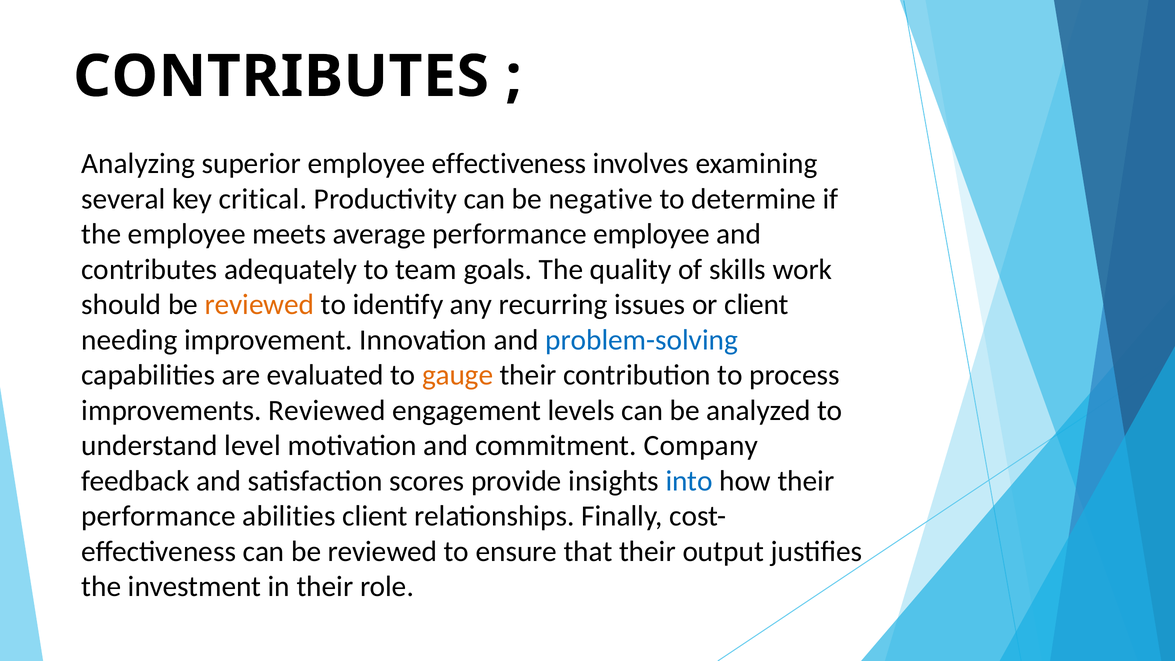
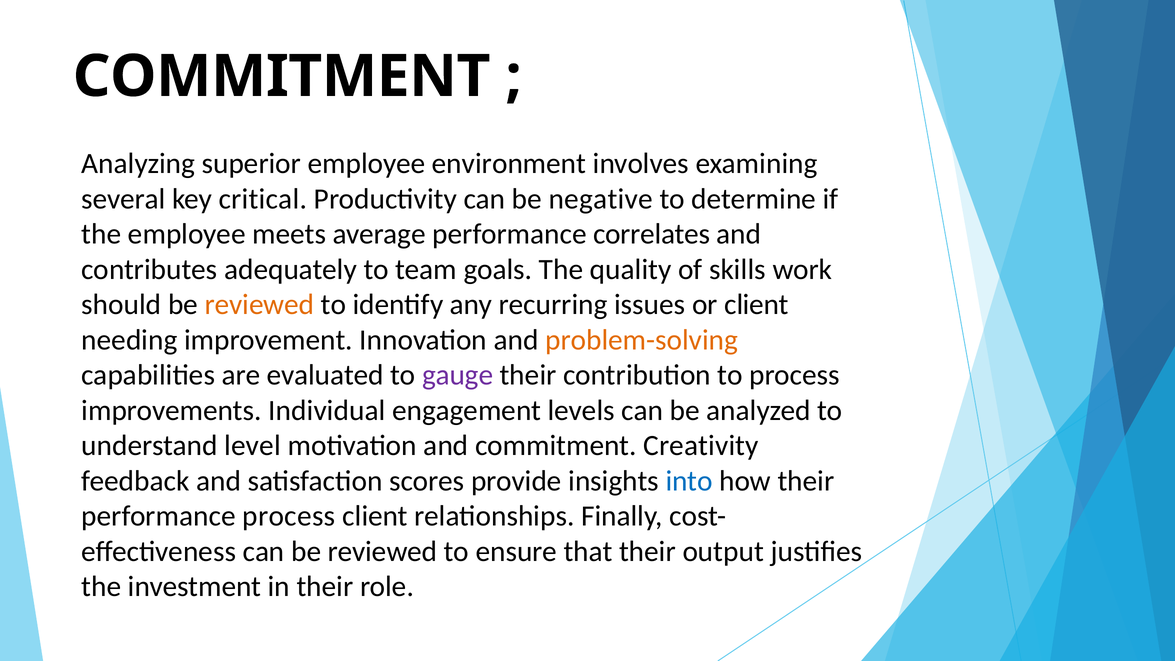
CONTRIBUTES at (281, 77): CONTRIBUTES -> COMMITMENT
employee effectiveness: effectiveness -> environment
performance employee: employee -> correlates
problem-solving colour: blue -> orange
gauge colour: orange -> purple
improvements Reviewed: Reviewed -> Individual
Company: Company -> Creativity
performance abilities: abilities -> process
